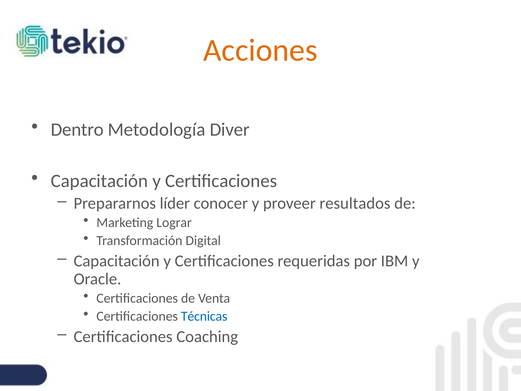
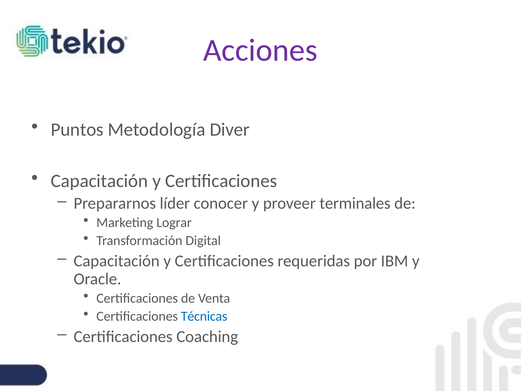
Acciones colour: orange -> purple
Dentro: Dentro -> Puntos
resultados: resultados -> terminales
